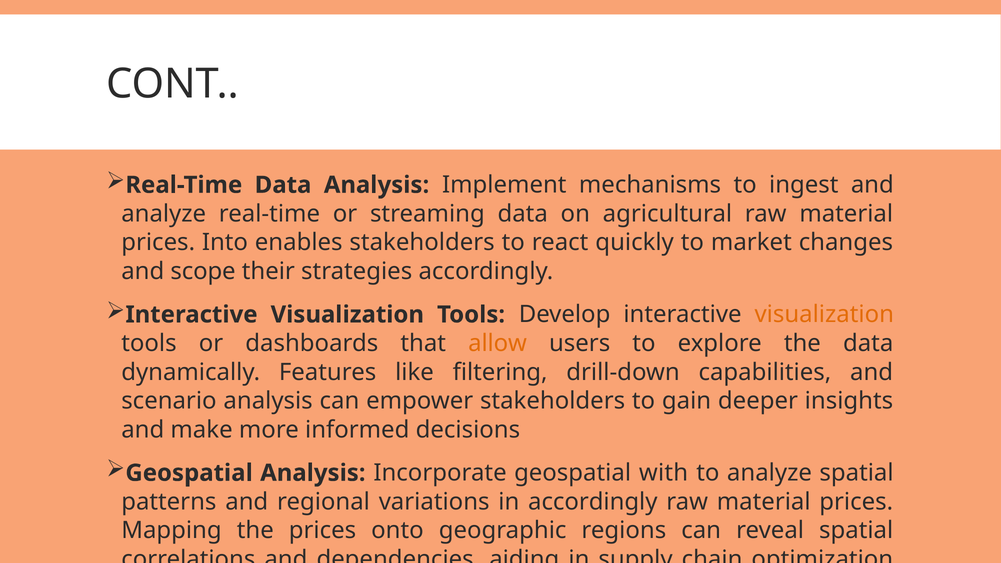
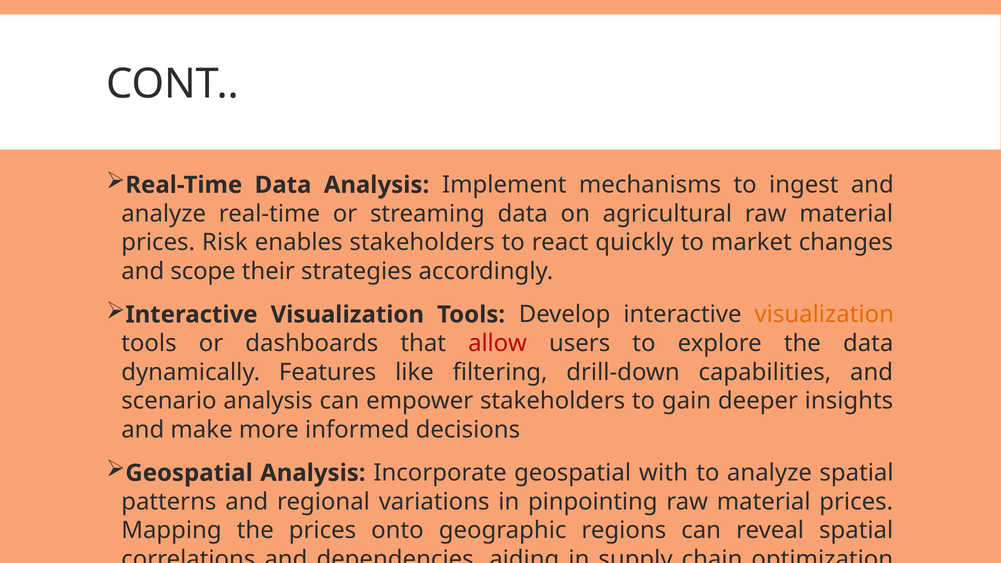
Into: Into -> Risk
allow colour: orange -> red
in accordingly: accordingly -> pinpointing
